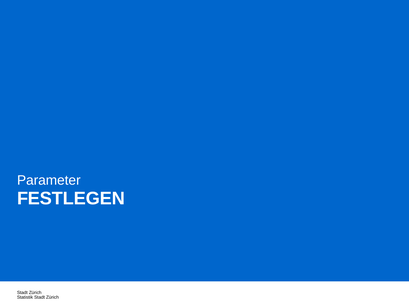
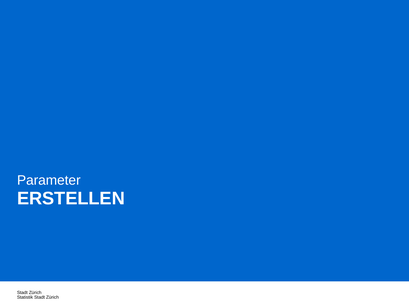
FESTLEGEN: FESTLEGEN -> ERSTELLEN
